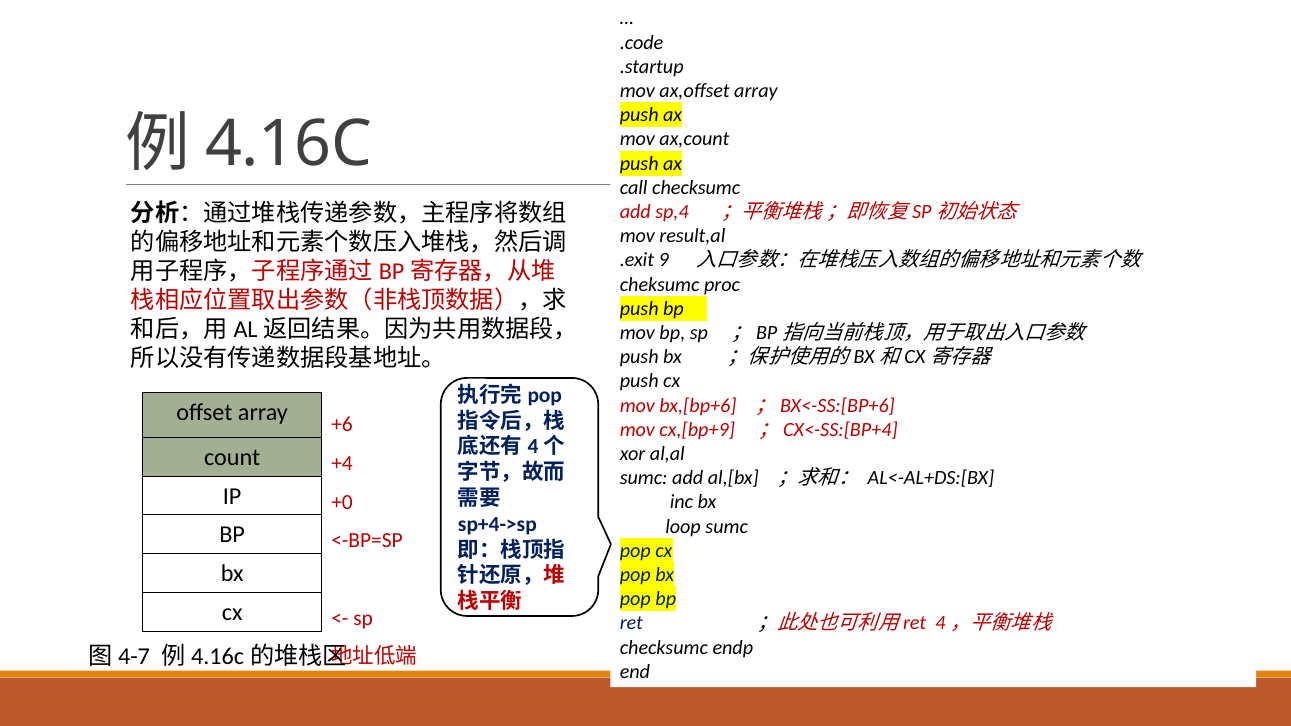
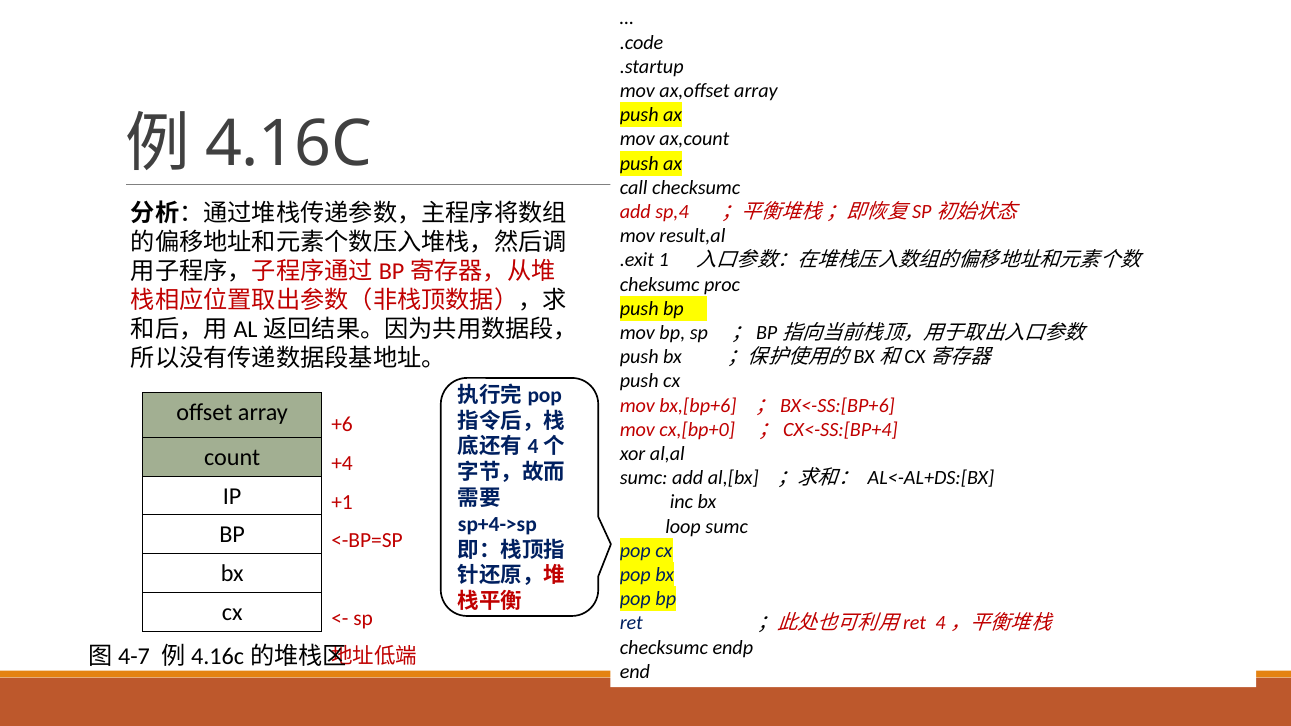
9: 9 -> 1
cx,[bp+9: cx,[bp+9 -> cx,[bp+0
+0: +0 -> +1
